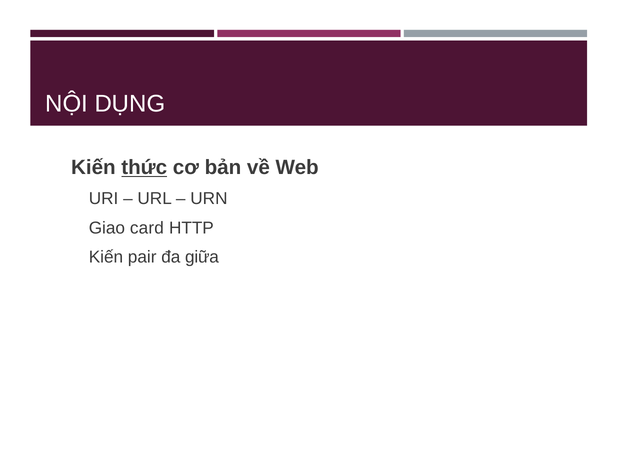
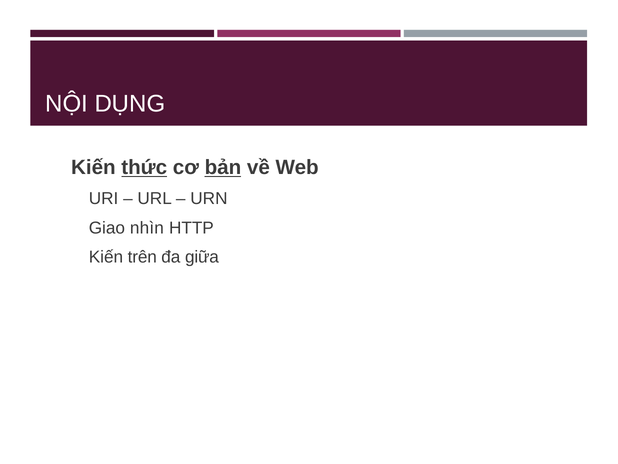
bản underline: none -> present
card: card -> nhìn
pair: pair -> trên
